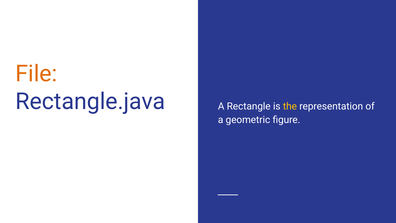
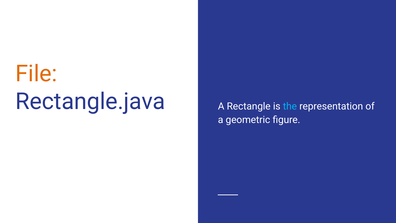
the colour: yellow -> light blue
